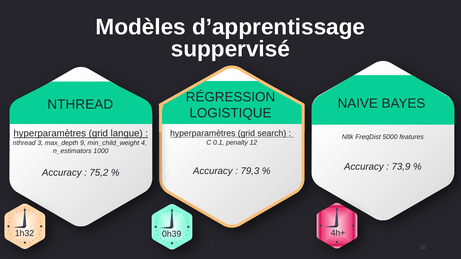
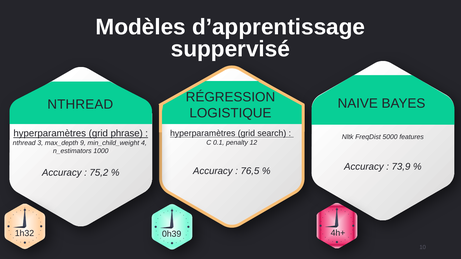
langue: langue -> phrase
79,3: 79,3 -> 76,5
